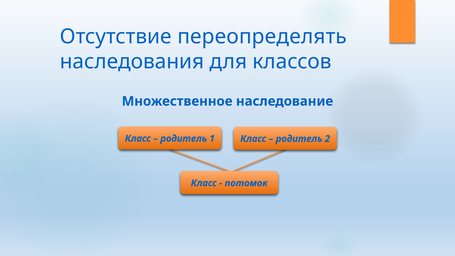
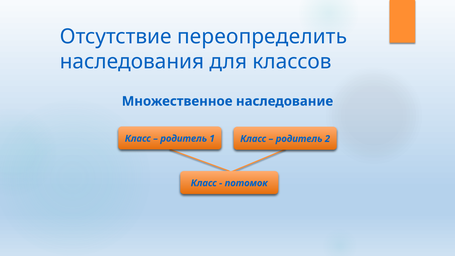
переопределять: переопределять -> переопределить
